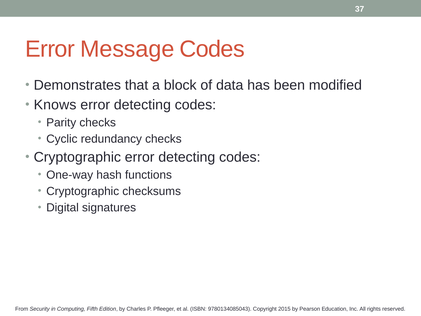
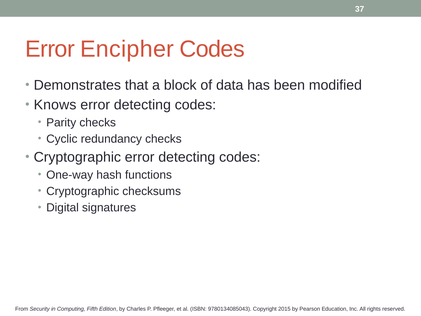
Message: Message -> Encipher
